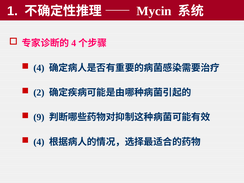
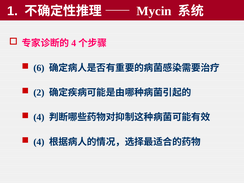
4 at (39, 68): 4 -> 6
9 at (39, 117): 9 -> 4
